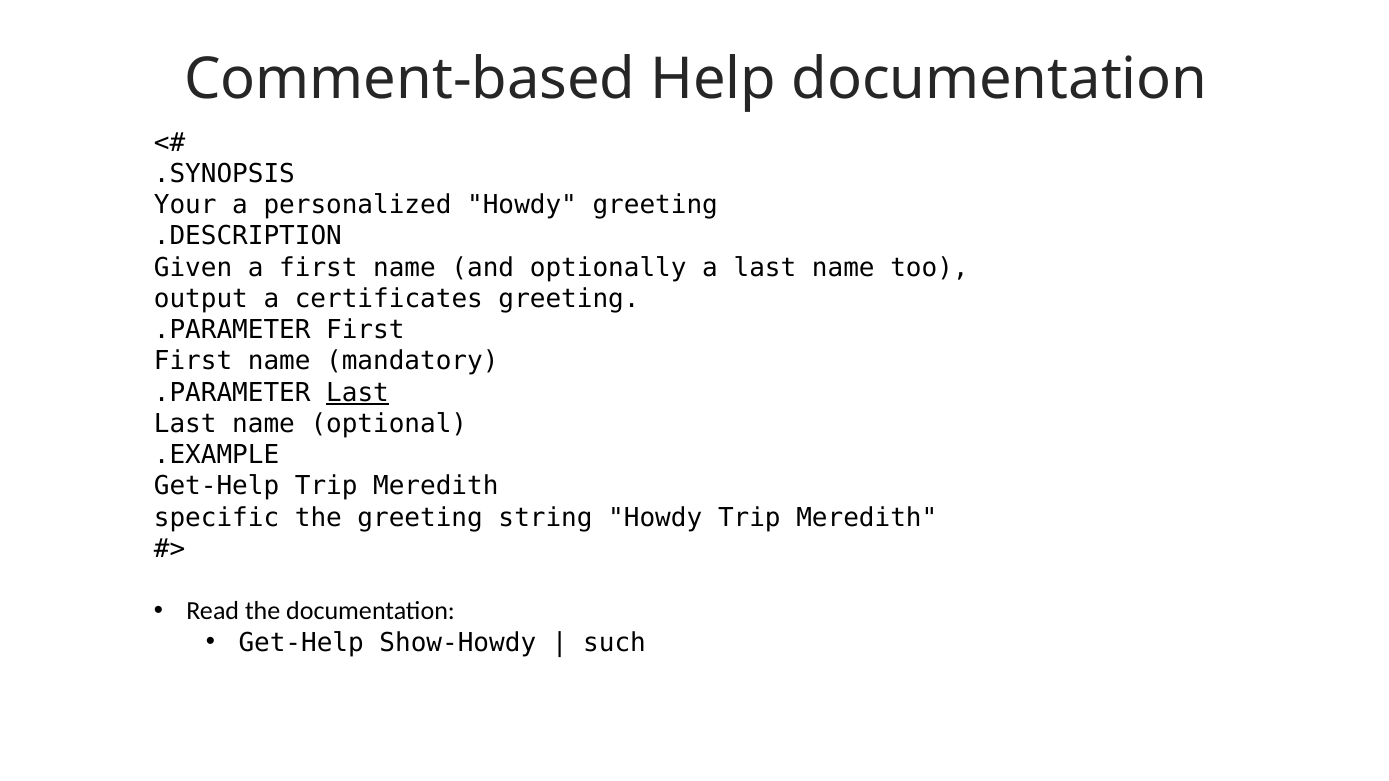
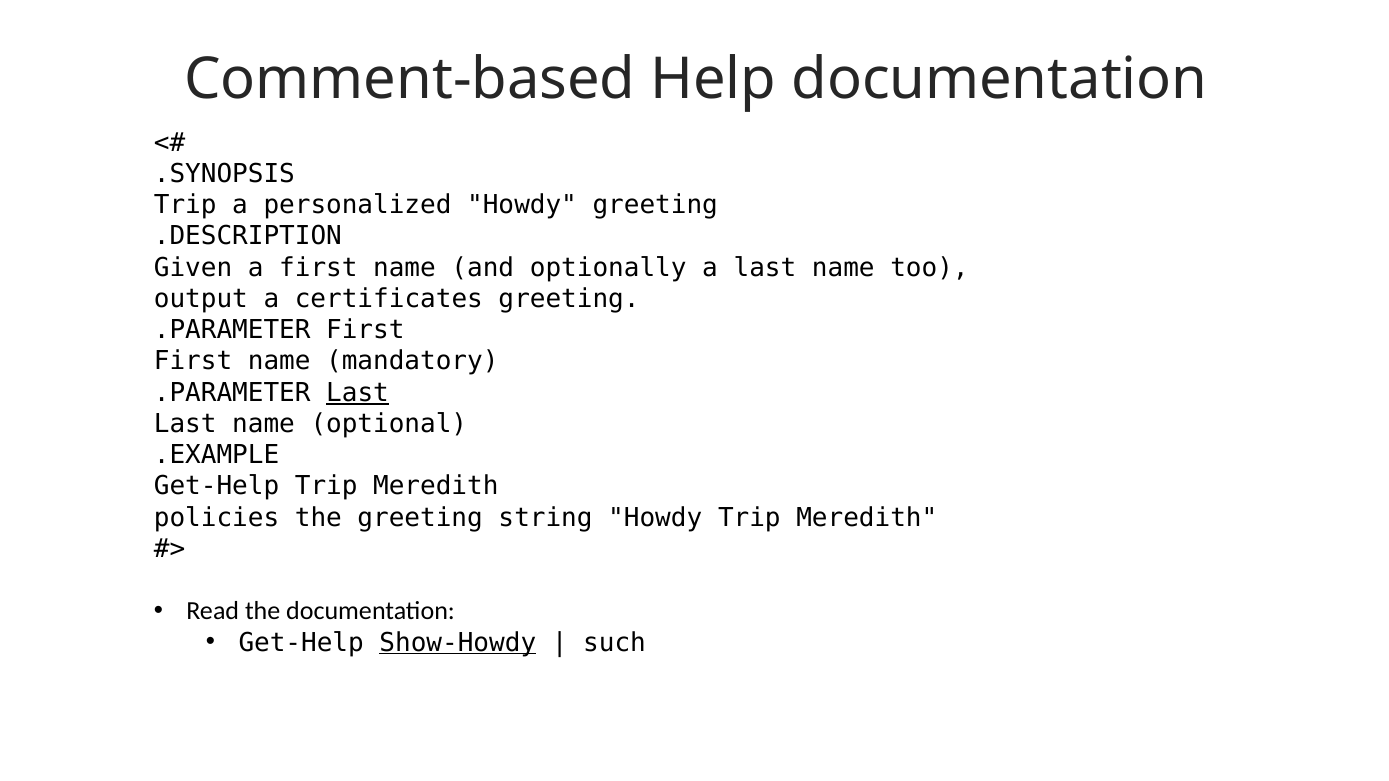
Your at (185, 205): Your -> Trip
specific: specific -> policies
Show-Howdy underline: none -> present
